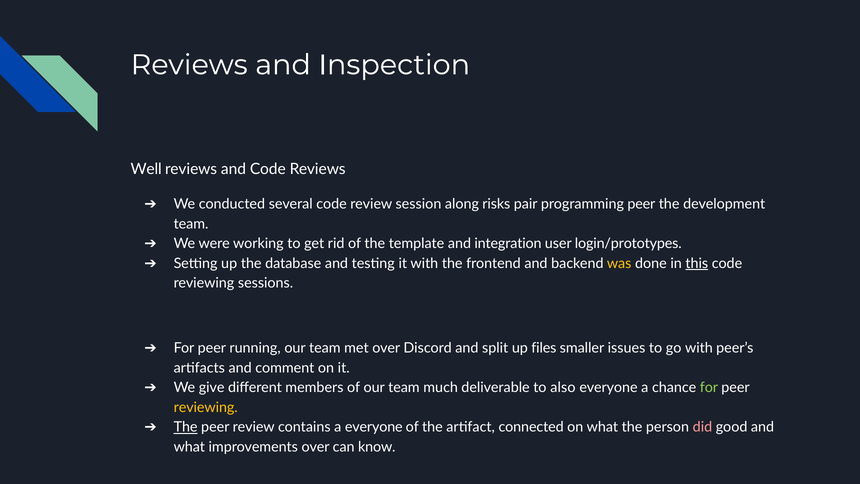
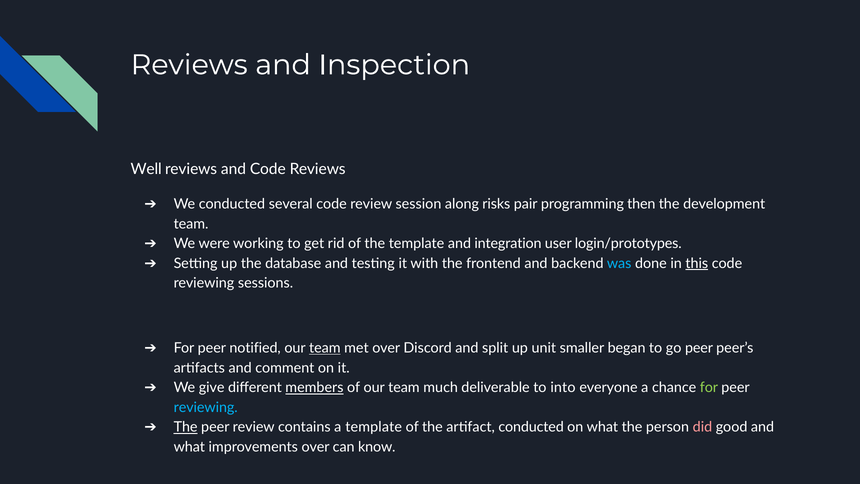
programming peer: peer -> then
was colour: yellow -> light blue
running: running -> notified
team at (325, 348) underline: none -> present
files: files -> unit
issues: issues -> began
go with: with -> peer
members underline: none -> present
also: also -> into
reviewing at (206, 407) colour: yellow -> light blue
a everyone: everyone -> template
artifact connected: connected -> conducted
